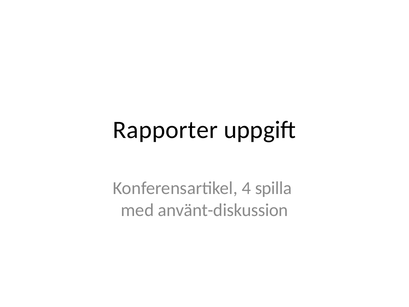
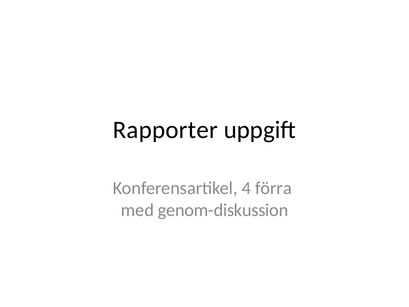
spilla: spilla -> förra
använt-diskussion: använt-diskussion -> genom-diskussion
